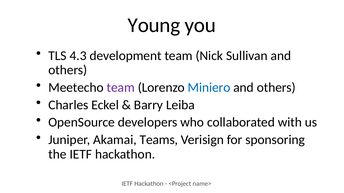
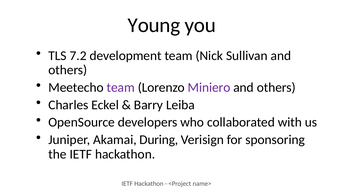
4.3: 4.3 -> 7.2
Miniero colour: blue -> purple
Teams: Teams -> During
